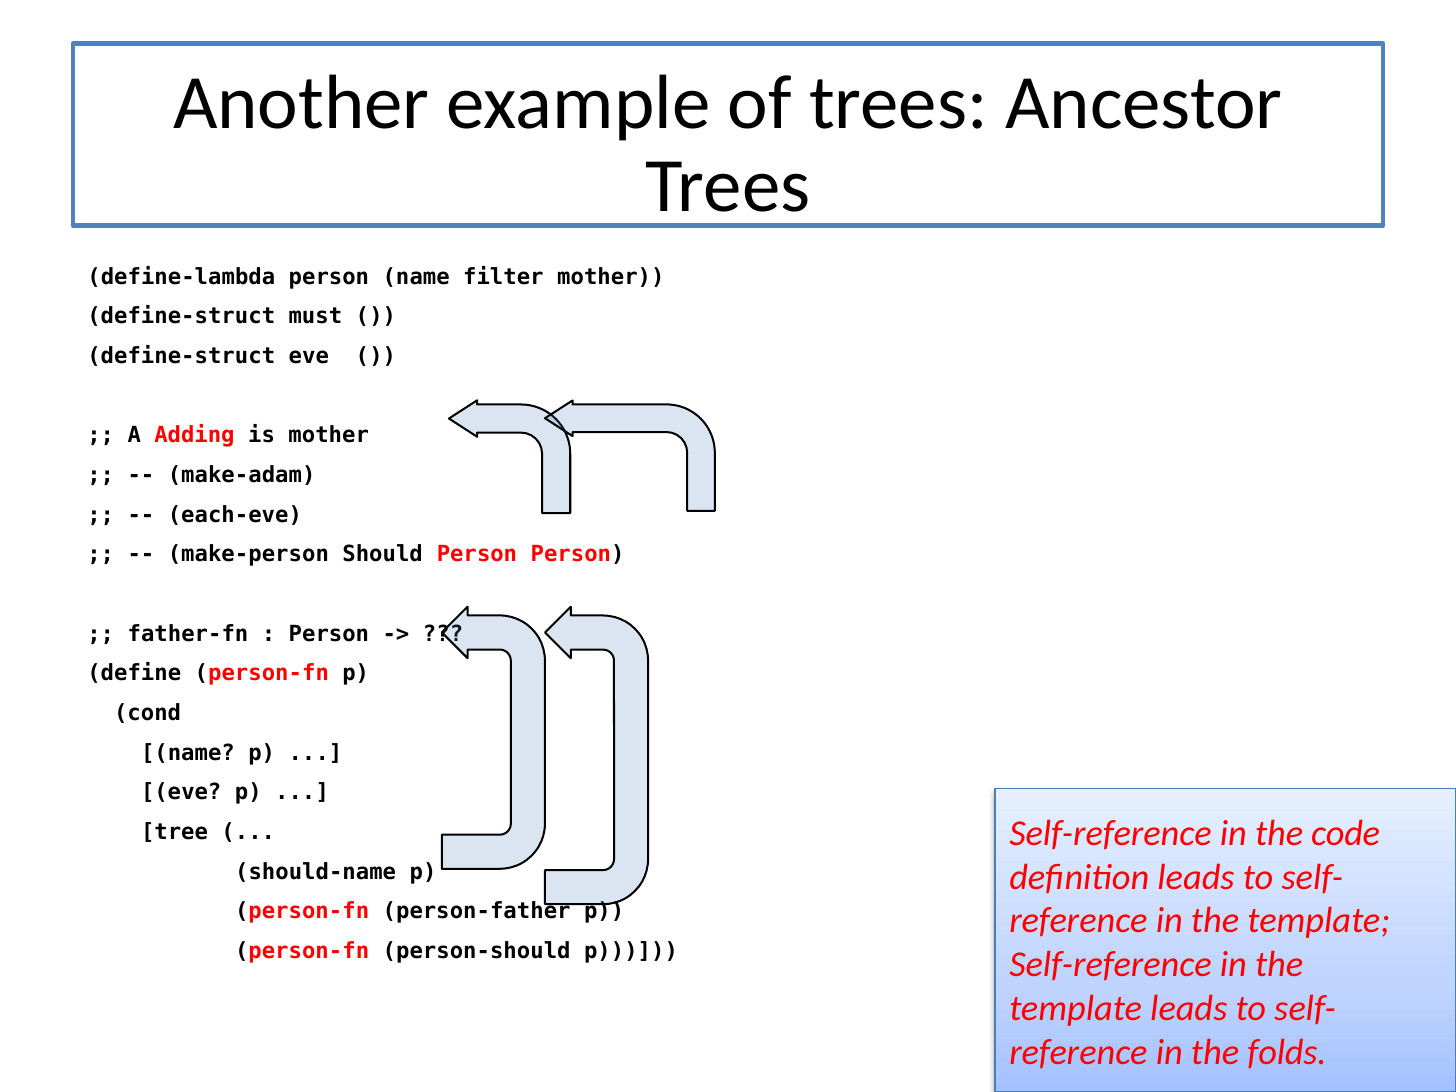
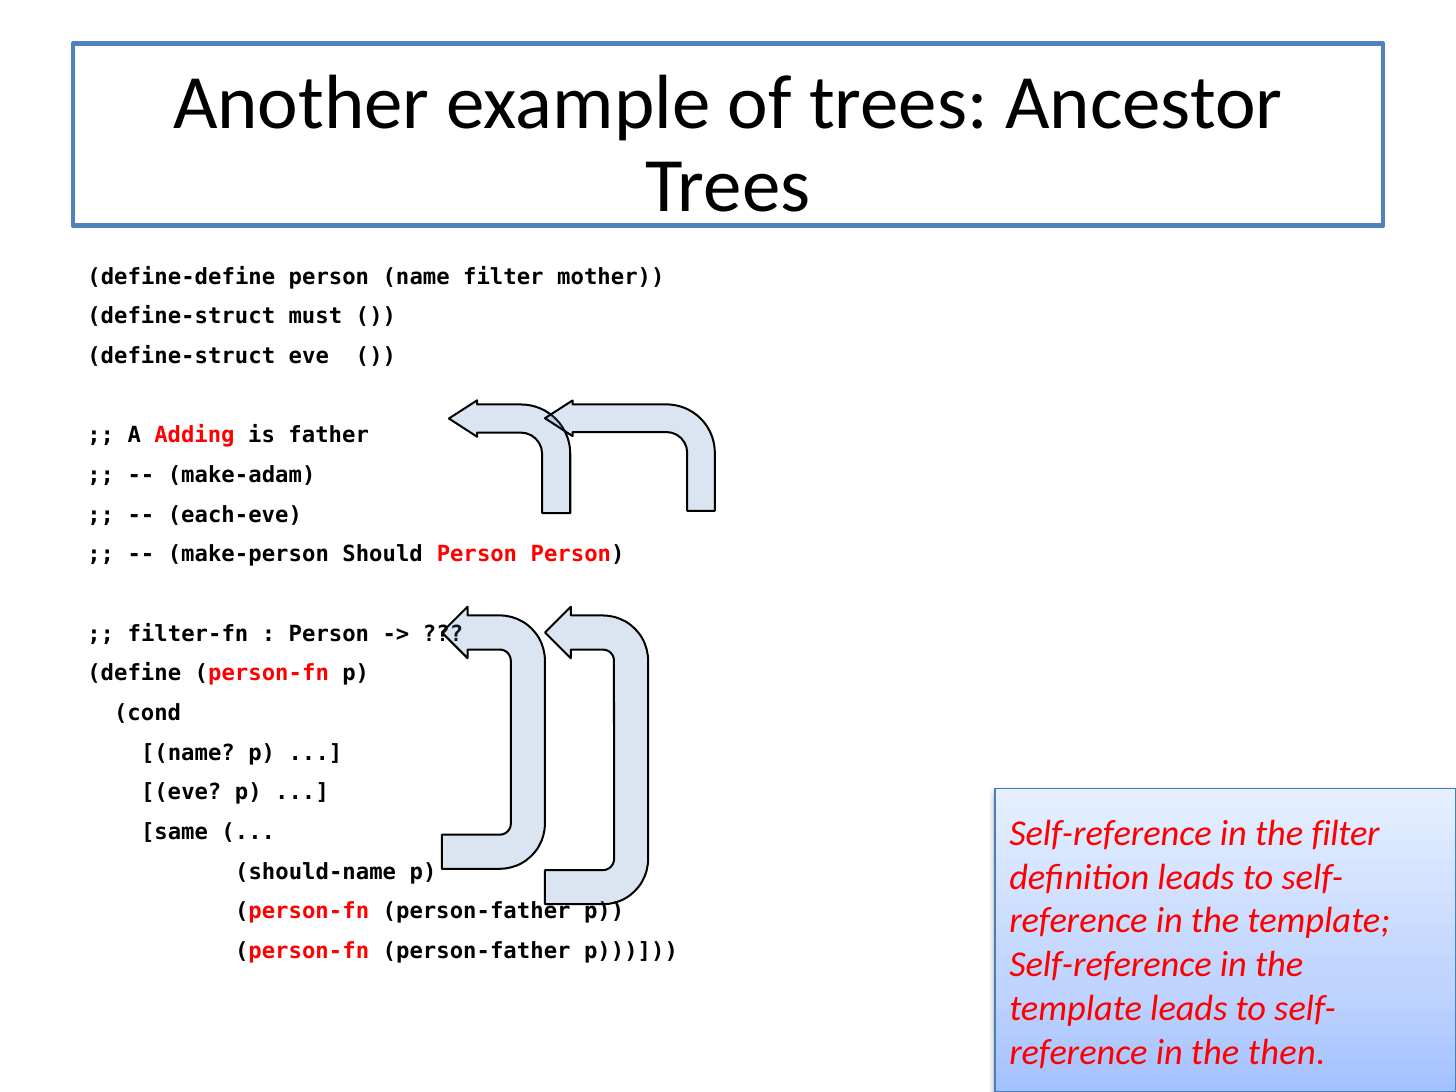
define-lambda: define-lambda -> define-define
is mother: mother -> father
father-fn: father-fn -> filter-fn
the code: code -> filter
tree: tree -> same
person-should at (477, 951): person-should -> person-father
folds: folds -> then
